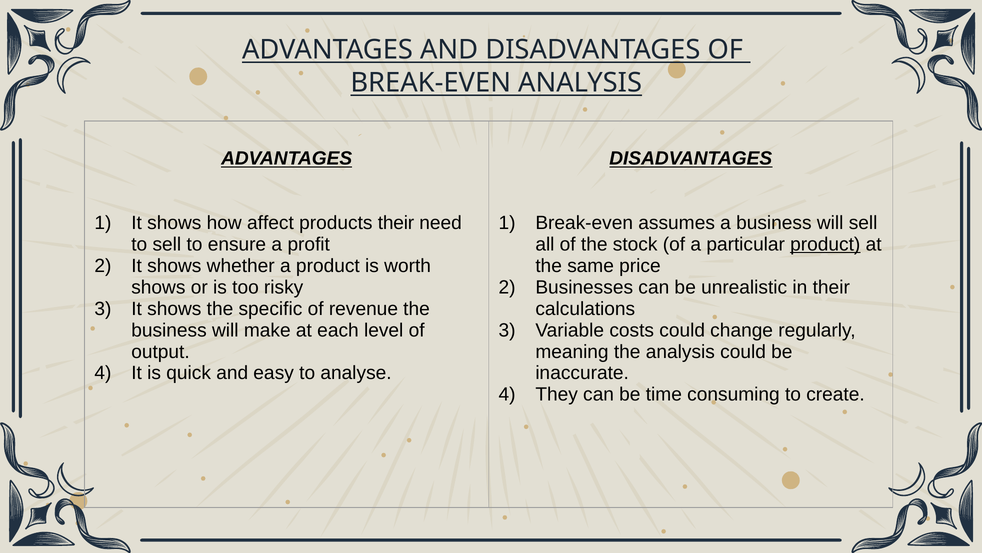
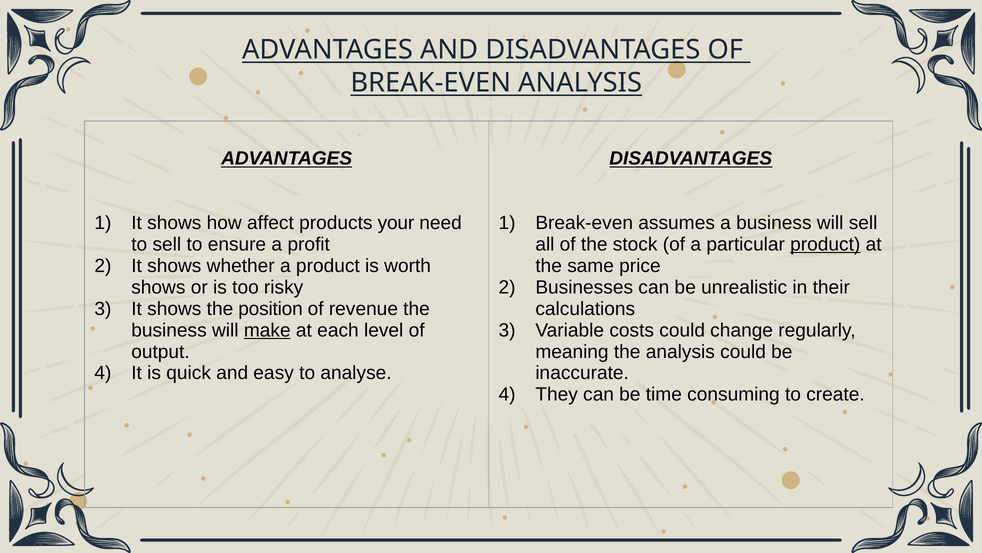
products their: their -> your
specific: specific -> position
make underline: none -> present
